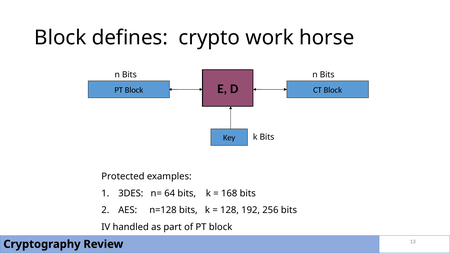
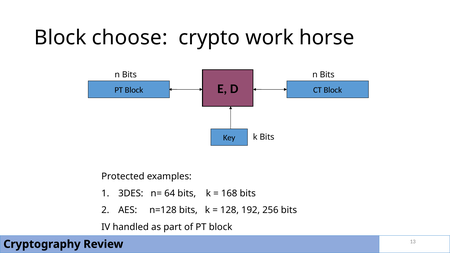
defines: defines -> choose
